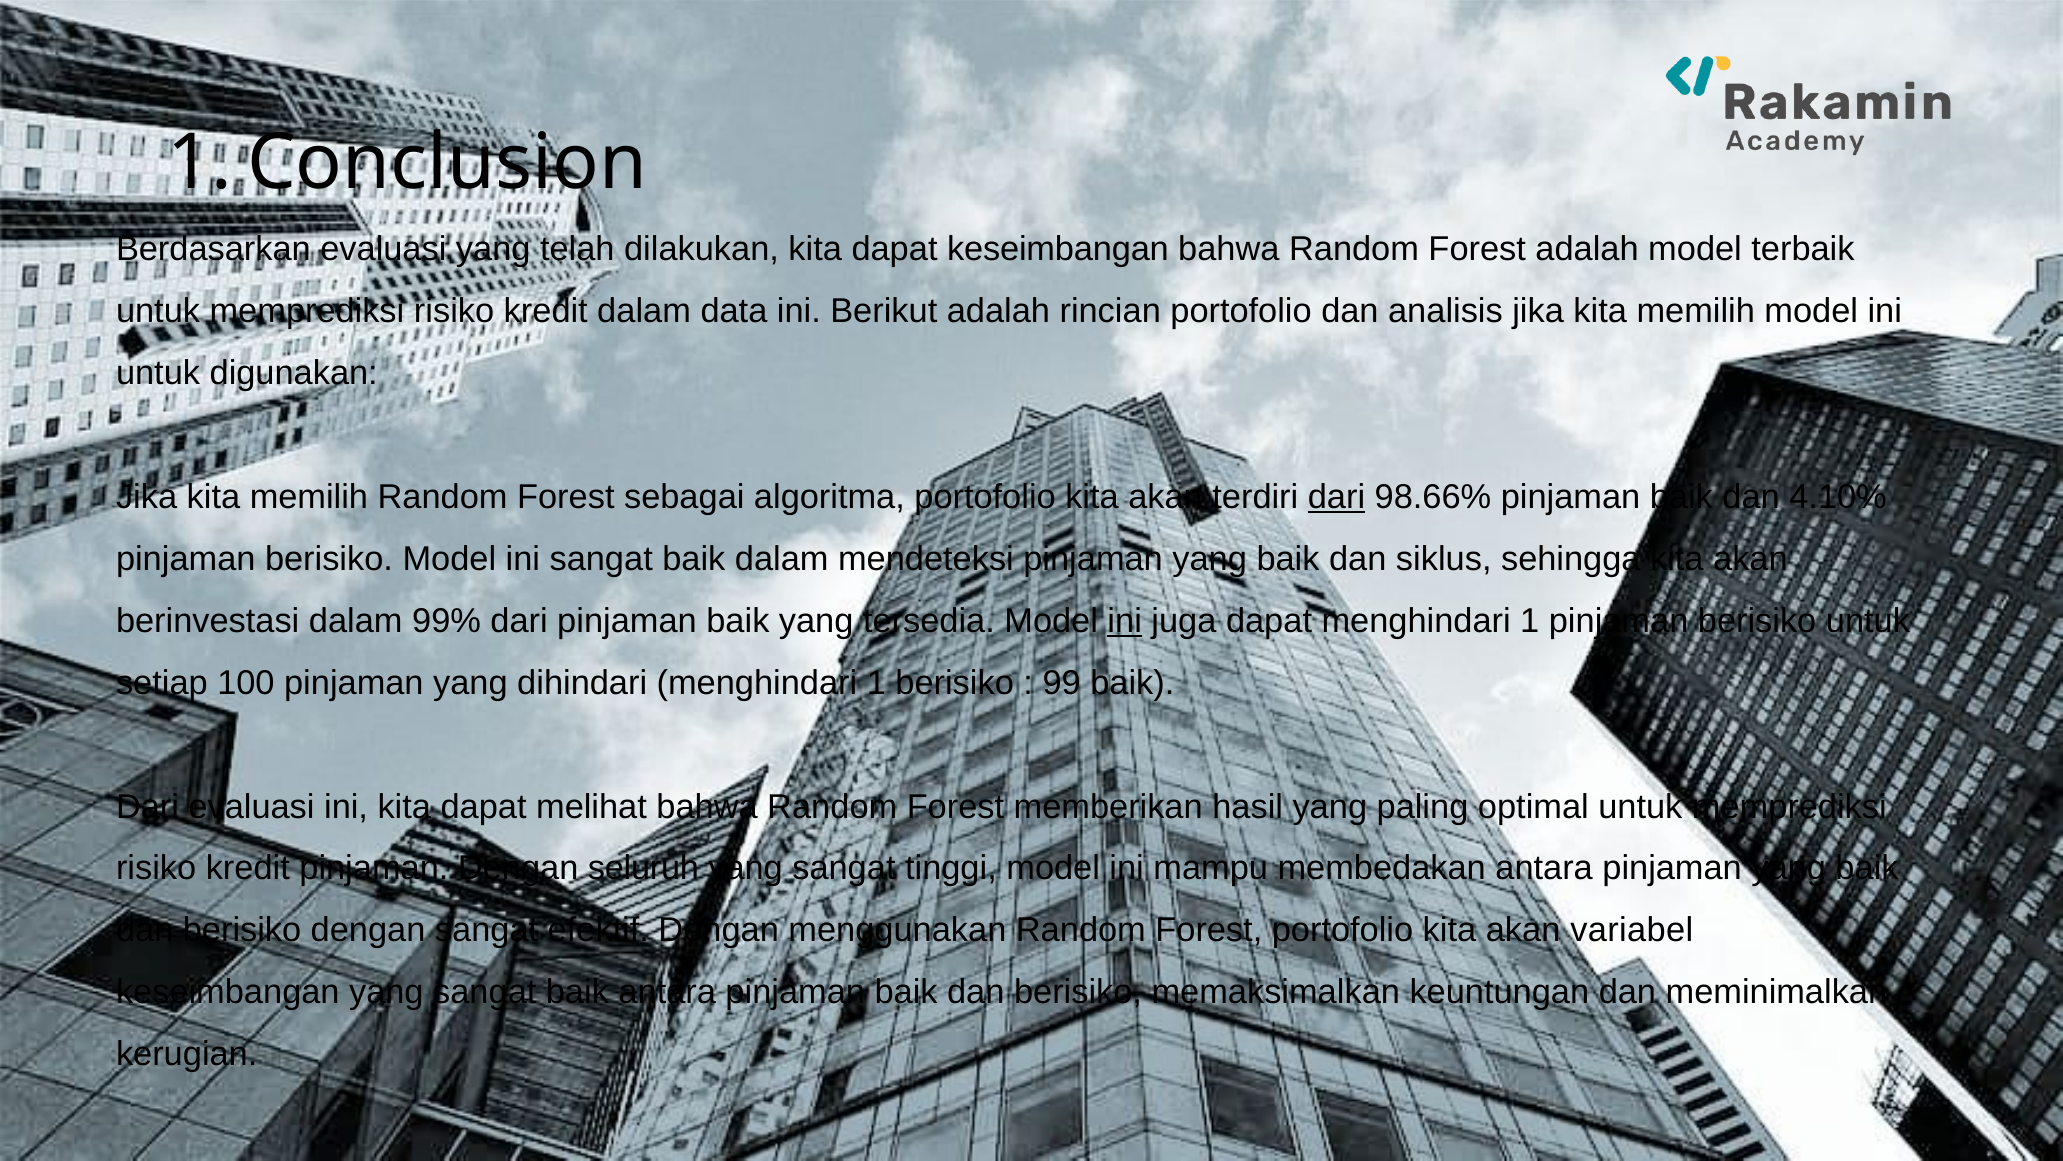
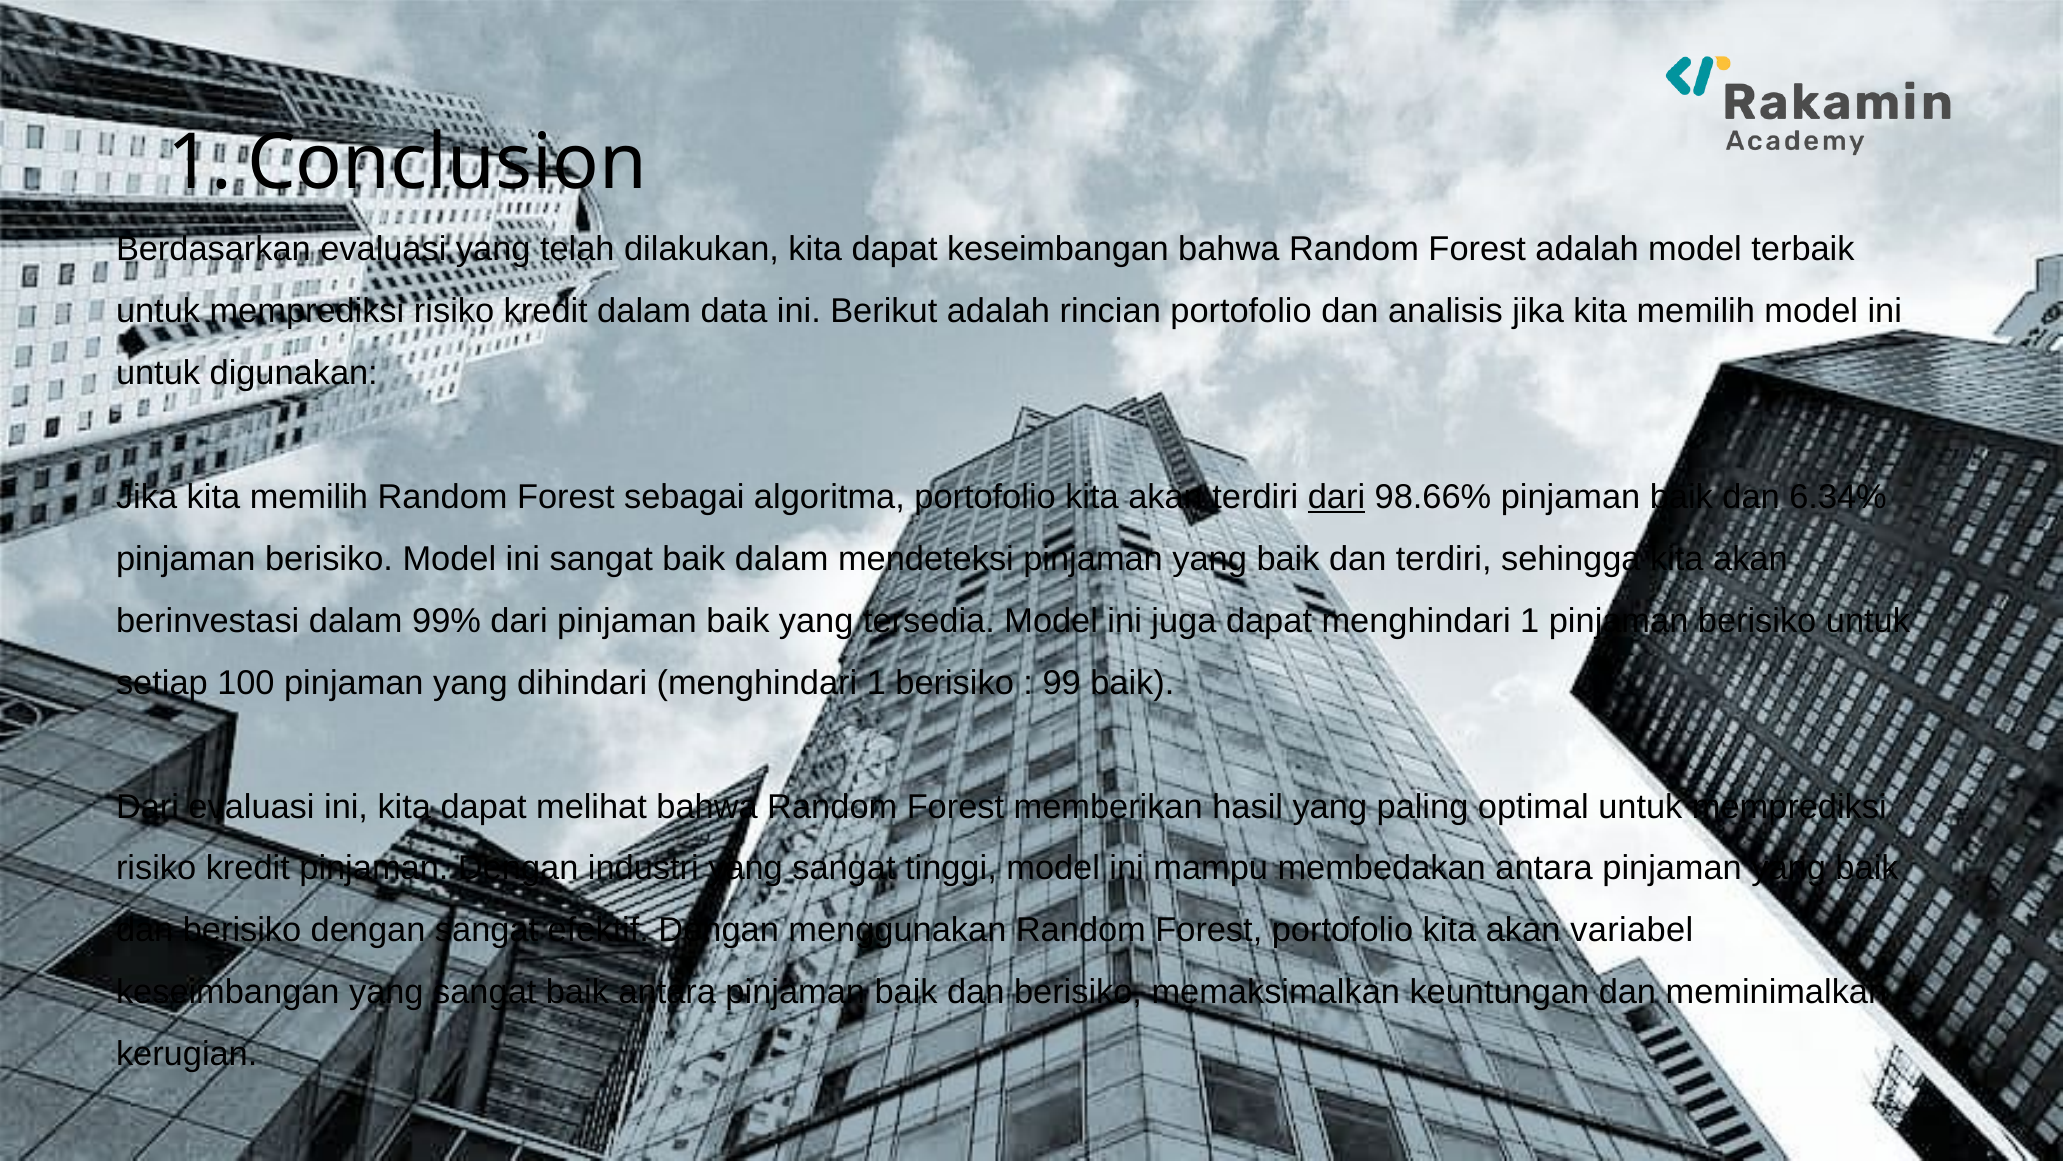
4.10%: 4.10% -> 6.34%
dan siklus: siklus -> terdiri
ini at (1125, 621) underline: present -> none
seluruh: seluruh -> industri
